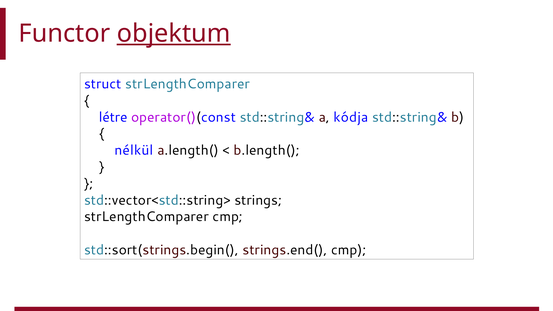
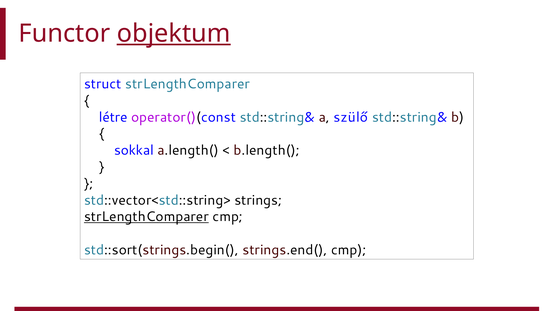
kódja: kódja -> szülő
nélkül: nélkül -> sokkal
strLengthComparer at (146, 217) underline: none -> present
